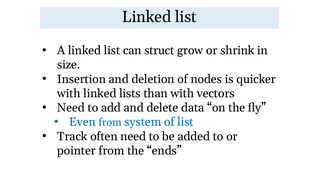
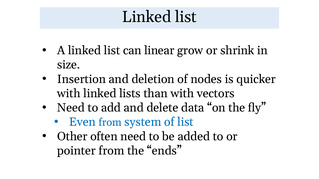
struct: struct -> linear
Track: Track -> Other
